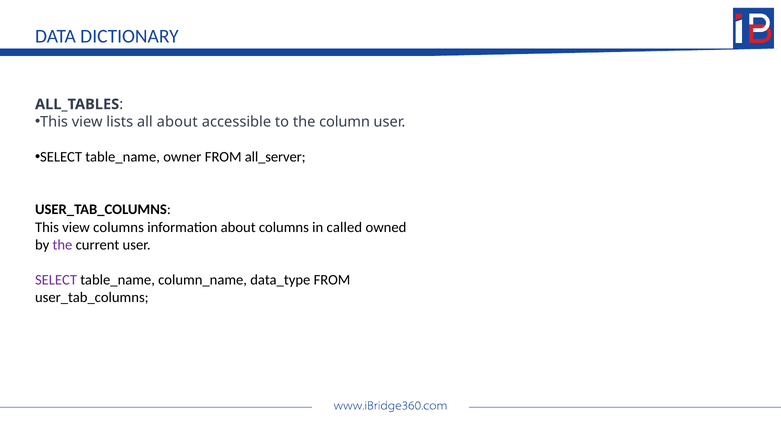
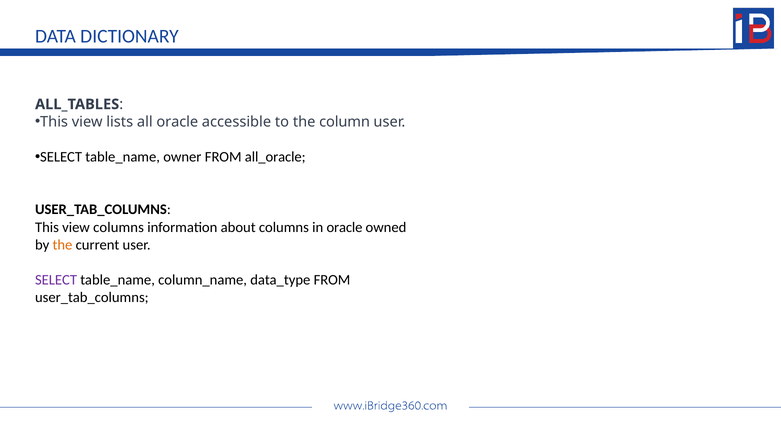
all about: about -> oracle
all_server: all_server -> all_oracle
in called: called -> oracle
the at (62, 245) colour: purple -> orange
